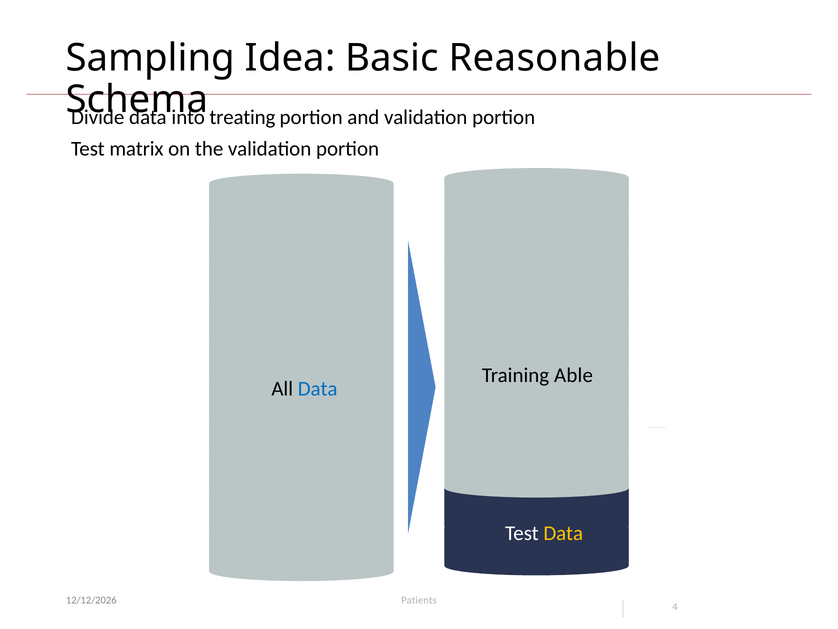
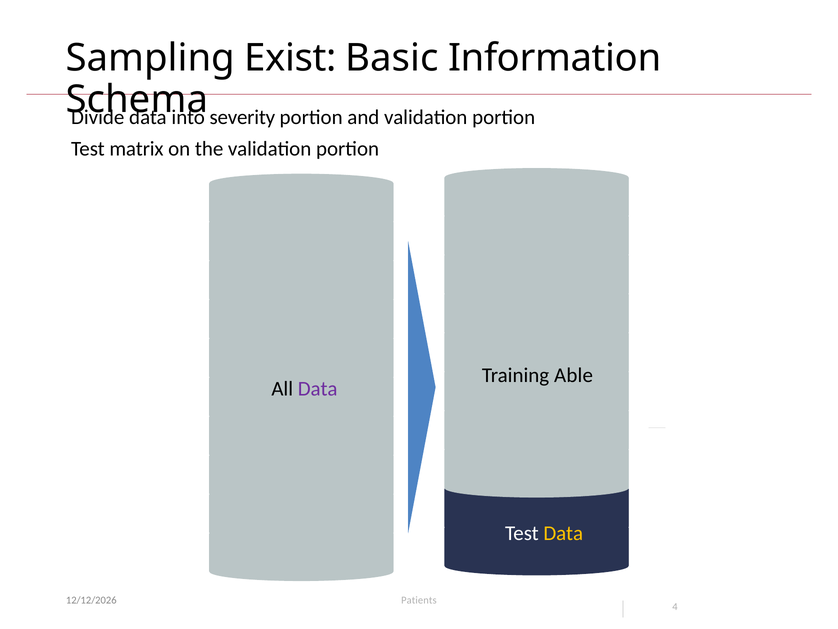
Idea: Idea -> Exist
Reasonable: Reasonable -> Information
treating: treating -> severity
Data at (318, 389) colour: blue -> purple
